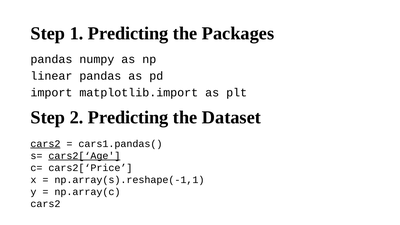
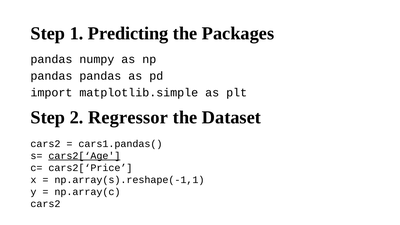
linear at (51, 76): linear -> pandas
matplotlib.import: matplotlib.import -> matplotlib.simple
2 Predicting: Predicting -> Regressor
cars2 at (45, 144) underline: present -> none
